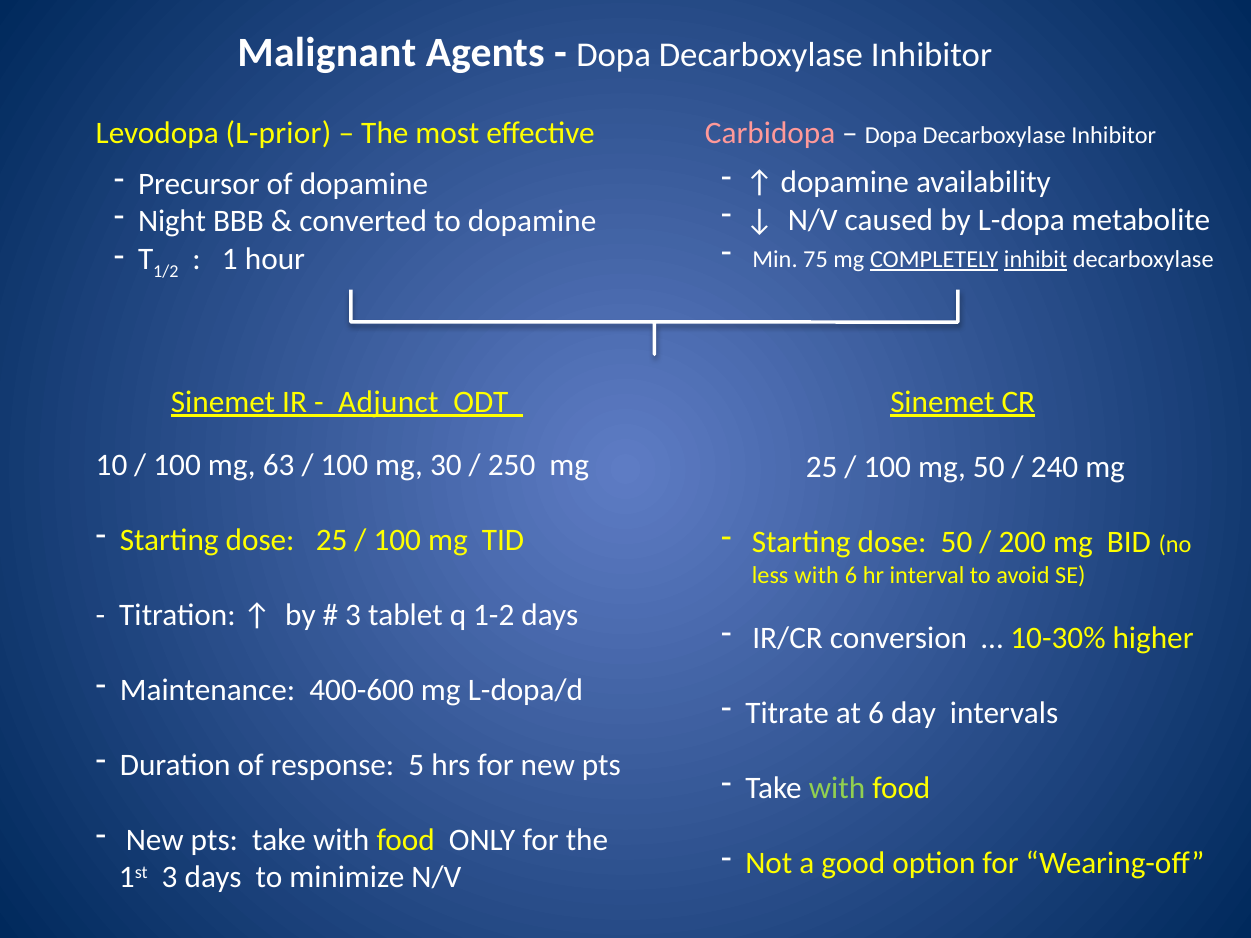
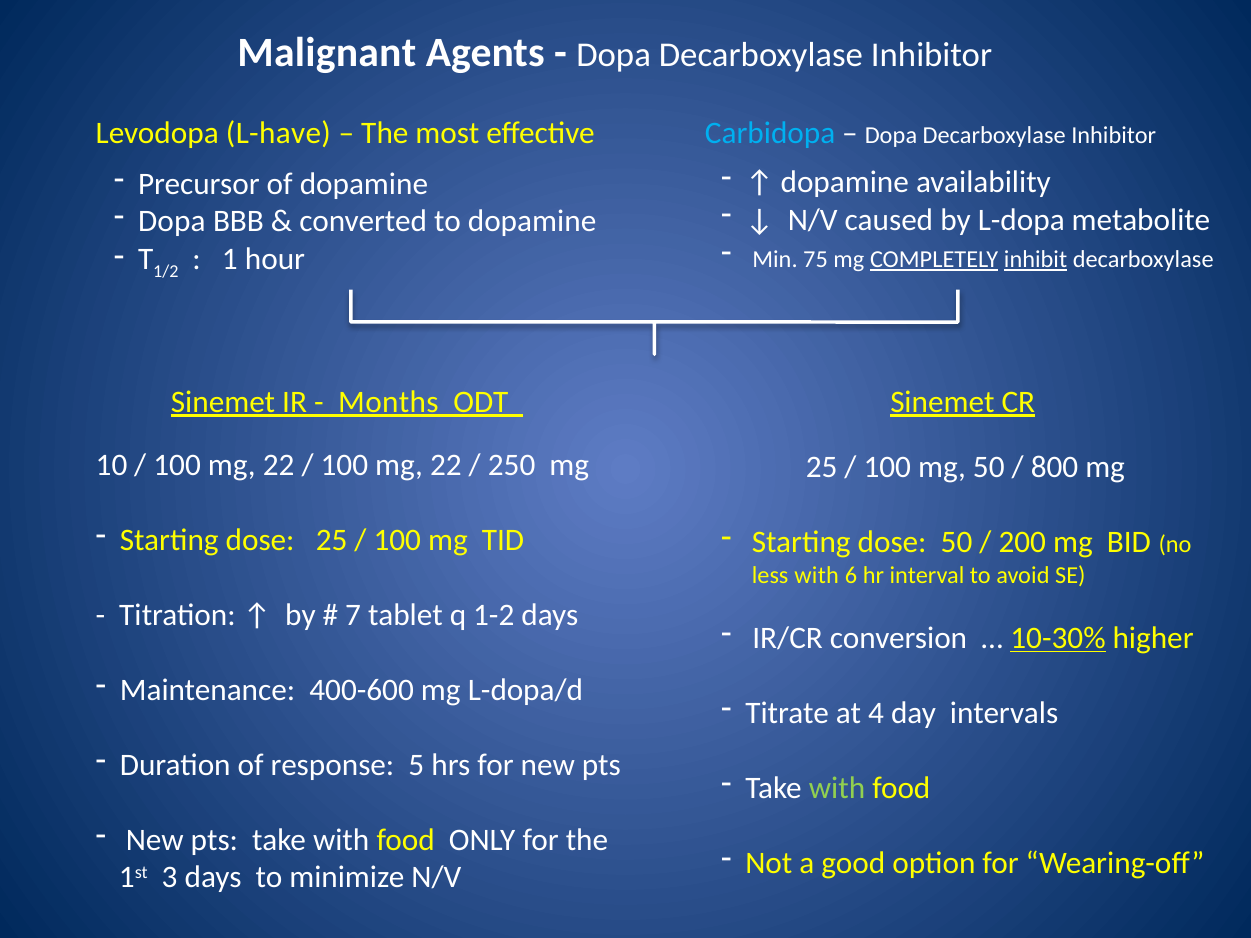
L-prior: L-prior -> L-have
Carbidopa colour: pink -> light blue
Night at (172, 222): Night -> Dopa
Adjunct: Adjunct -> Months
63 at (279, 465): 63 -> 22
30 at (446, 465): 30 -> 22
240: 240 -> 800
3 at (353, 615): 3 -> 7
10-30% underline: none -> present
at 6: 6 -> 4
